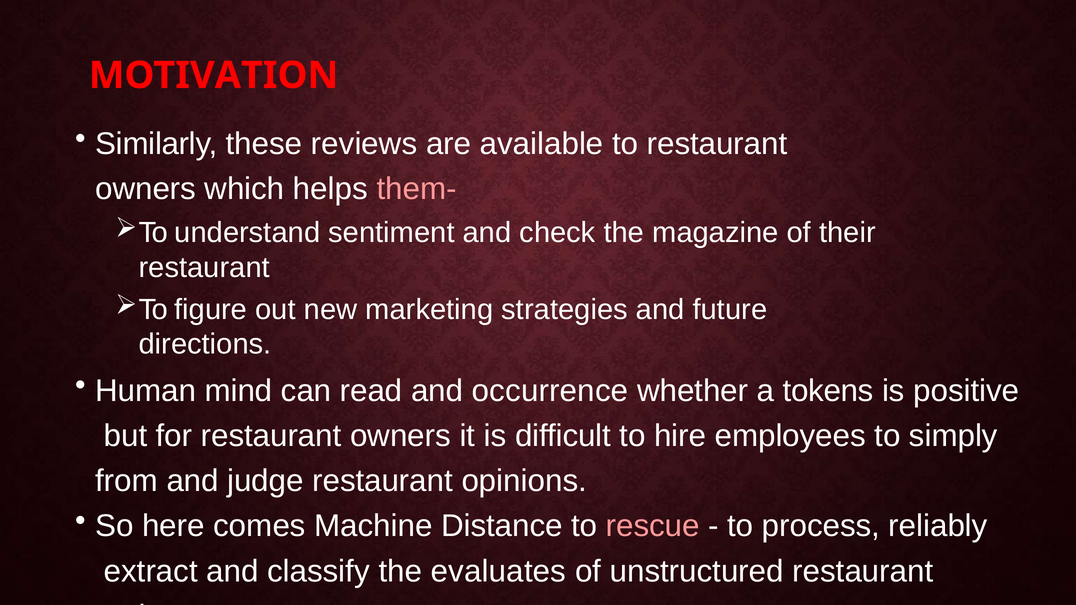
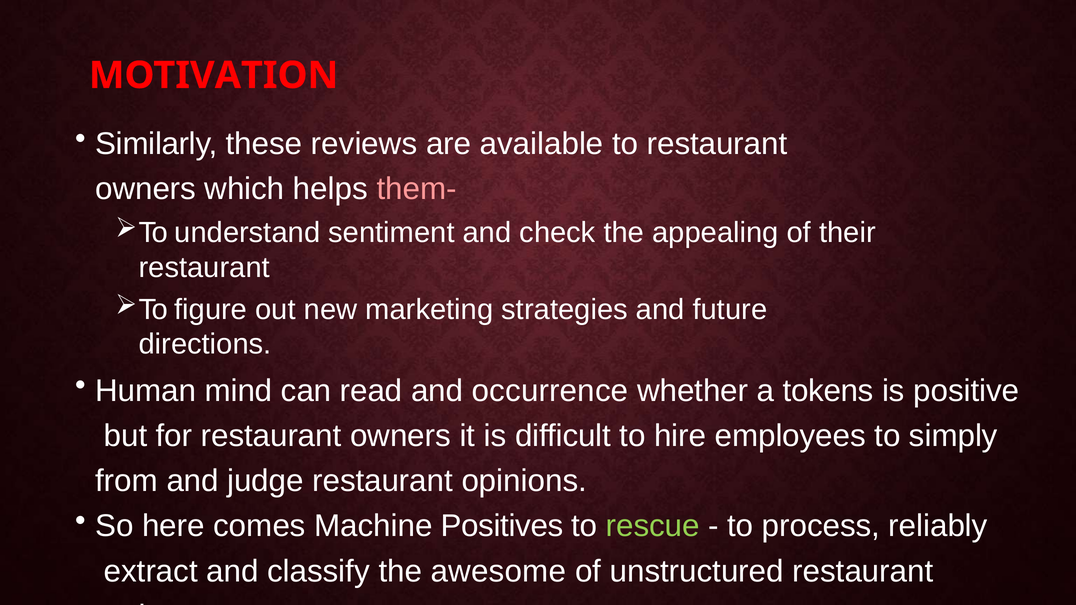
magazine: magazine -> appealing
Distance: Distance -> Positives
rescue colour: pink -> light green
evaluates: evaluates -> awesome
